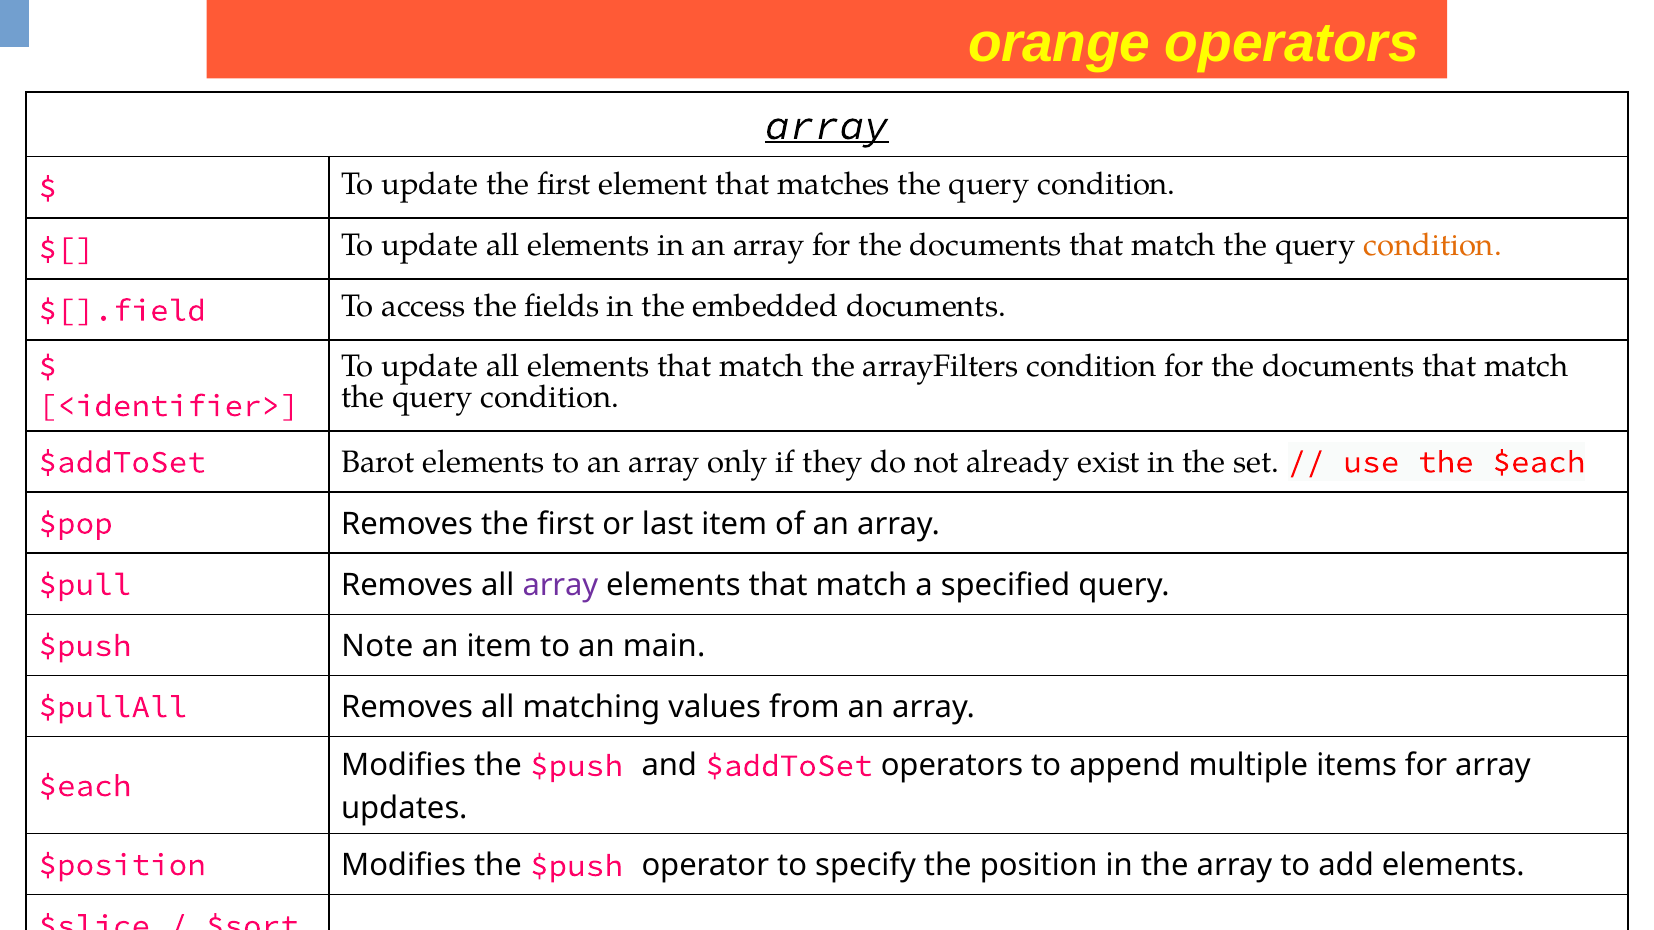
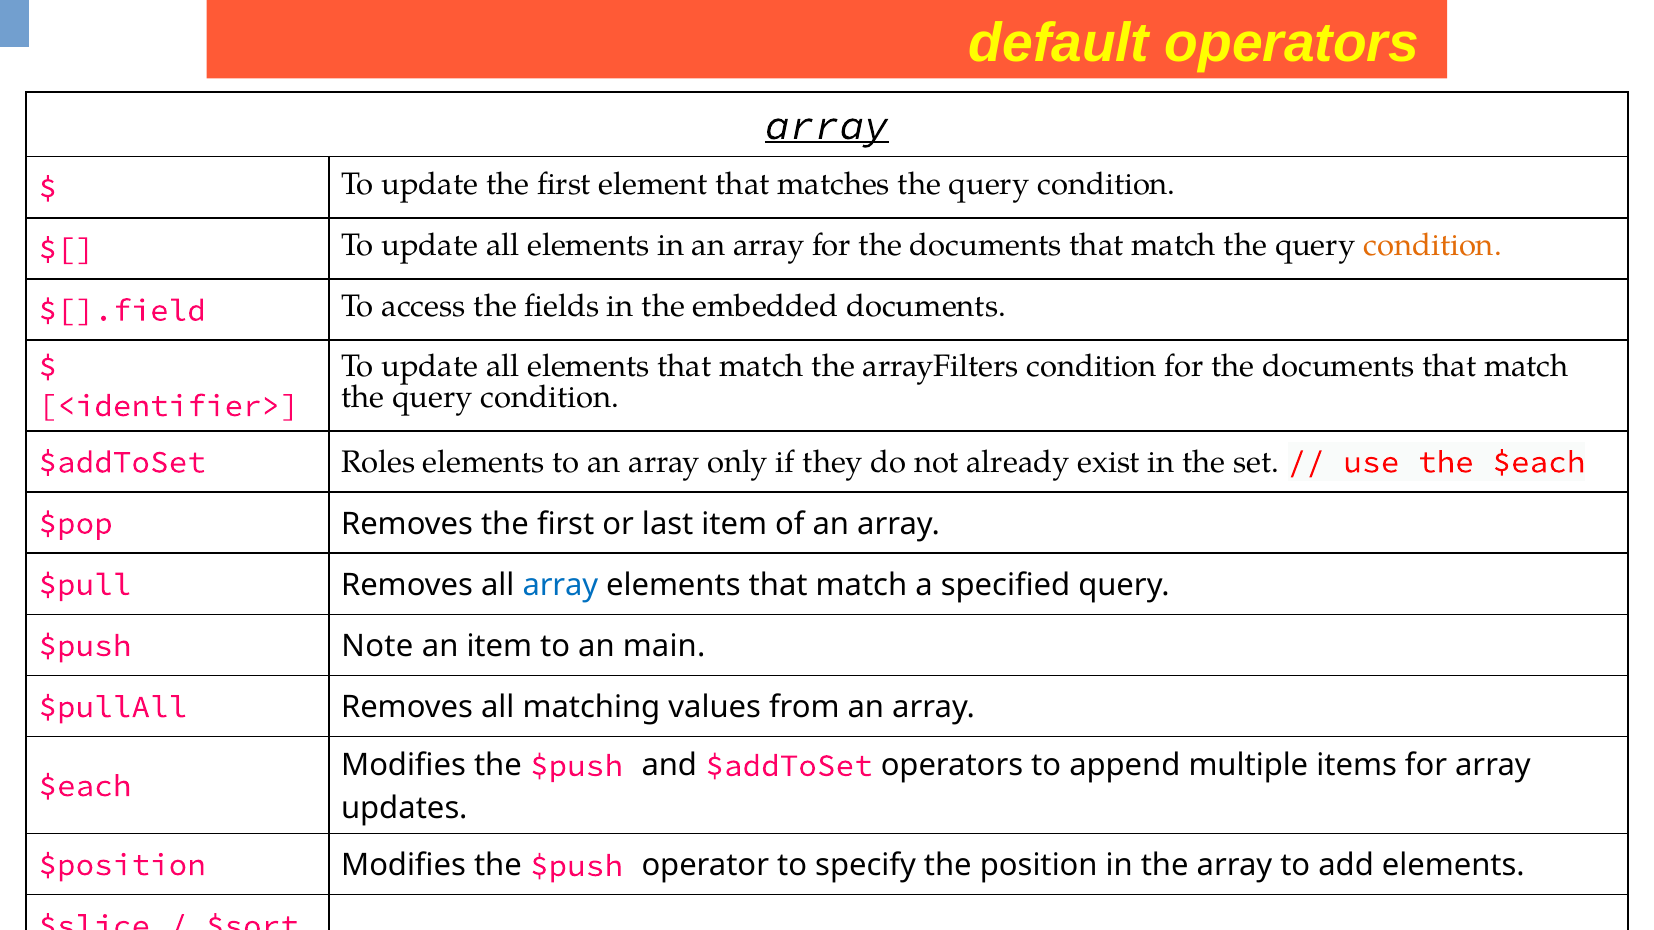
orange: orange -> default
Barot: Barot -> Roles
array at (560, 586) colour: purple -> blue
